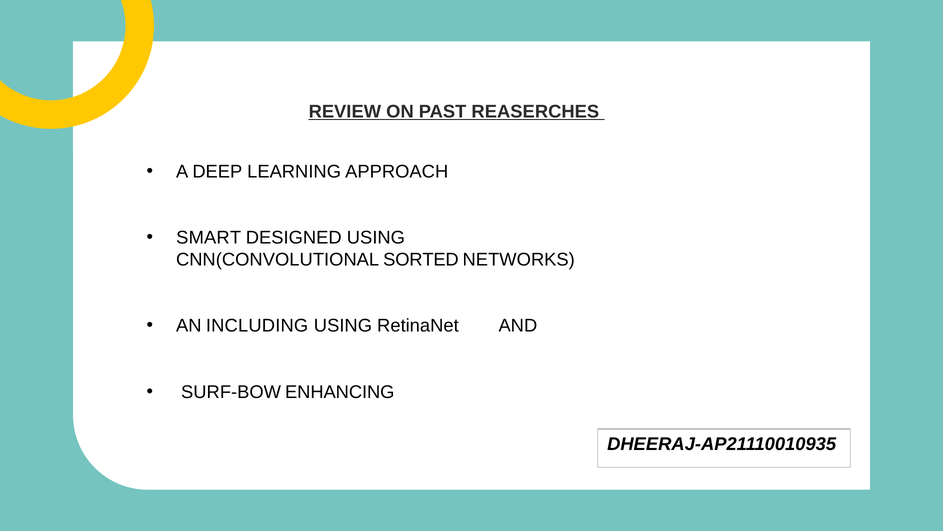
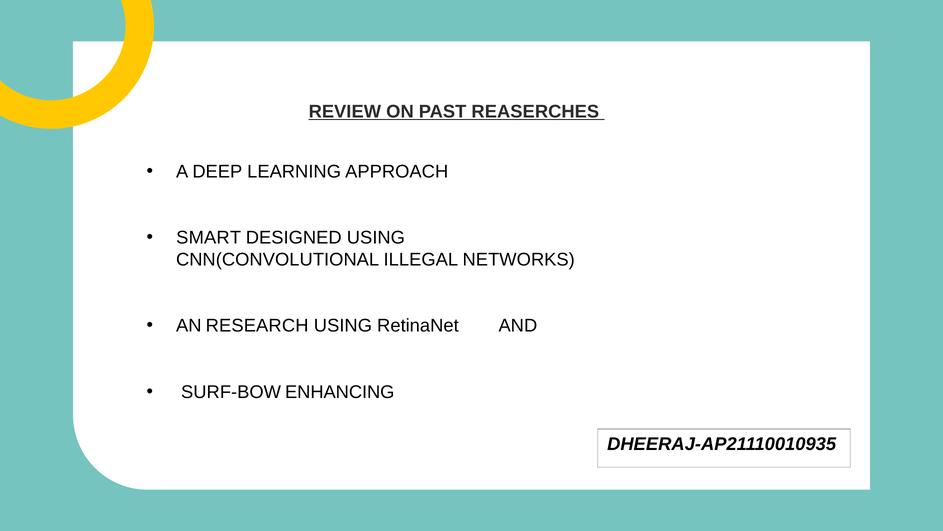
SORTED: SORTED -> ILLEGAL
INCLUDING: INCLUDING -> RESEARCH
